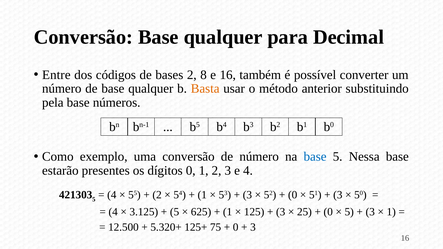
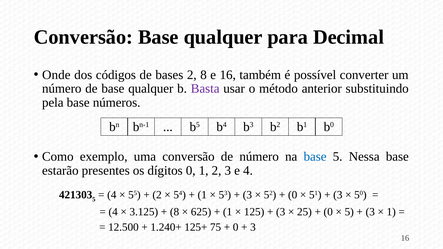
Entre: Entre -> Onde
Basta colour: orange -> purple
5 at (175, 212): 5 -> 8
5.320+: 5.320+ -> 1.240+
